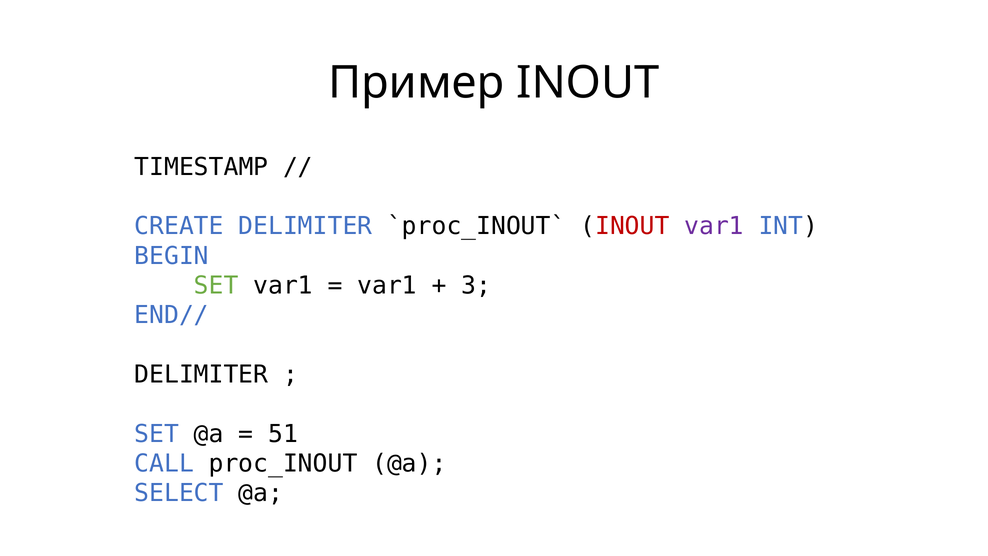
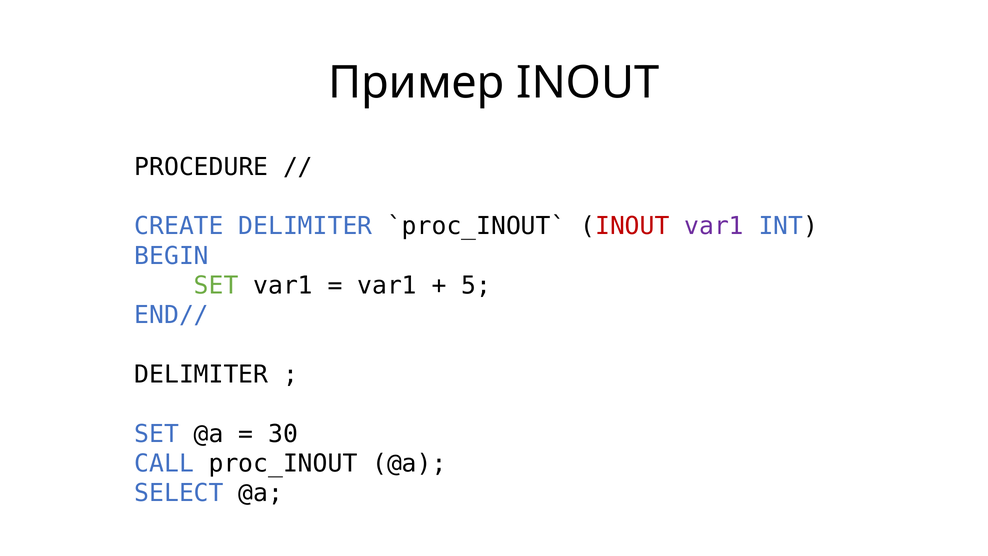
TIMESTAMP: TIMESTAMP -> PROCEDURE
3: 3 -> 5
51: 51 -> 30
